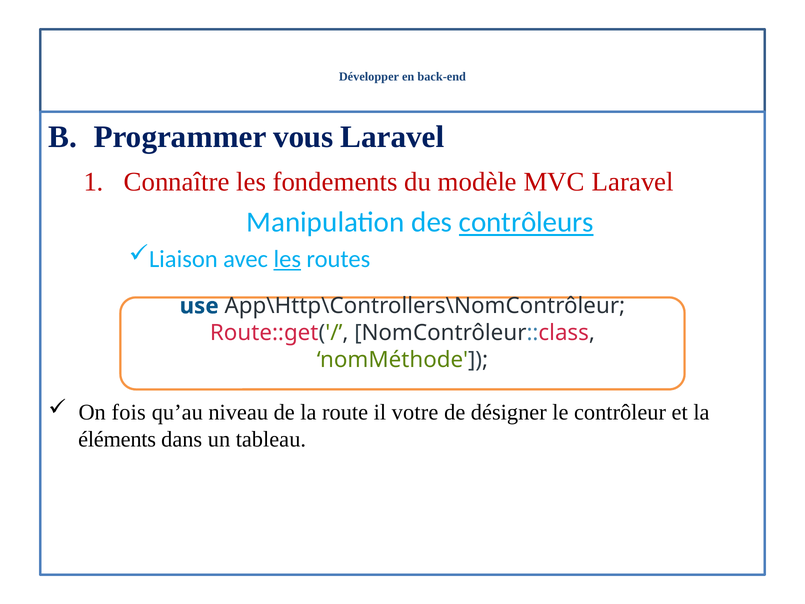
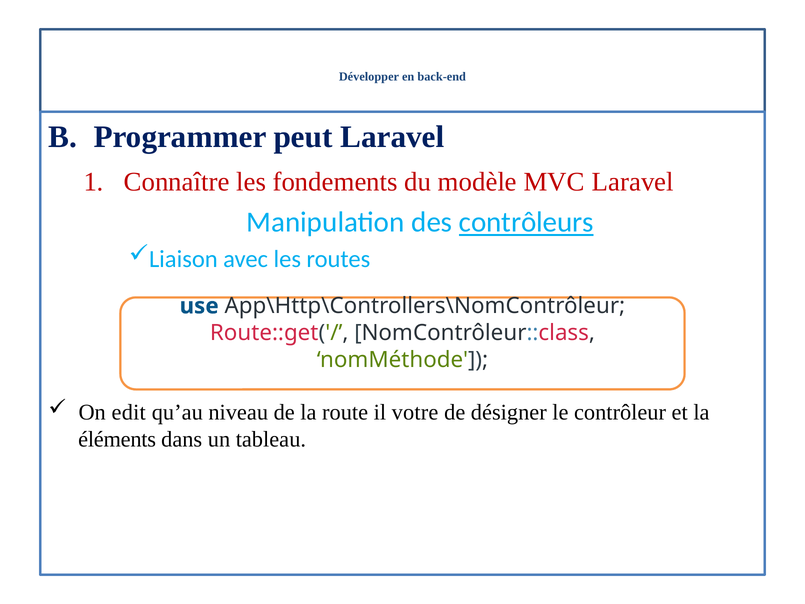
vous: vous -> peut
les at (287, 259) underline: present -> none
fois: fois -> edit
